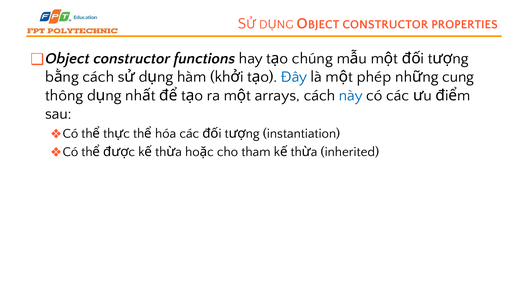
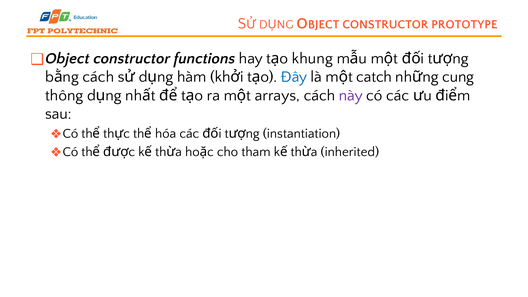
PROPERTIES: PROPERTIES -> PROTOTYPE
chúng: chúng -> khung
phép: phép -> catch
này colour: blue -> purple
